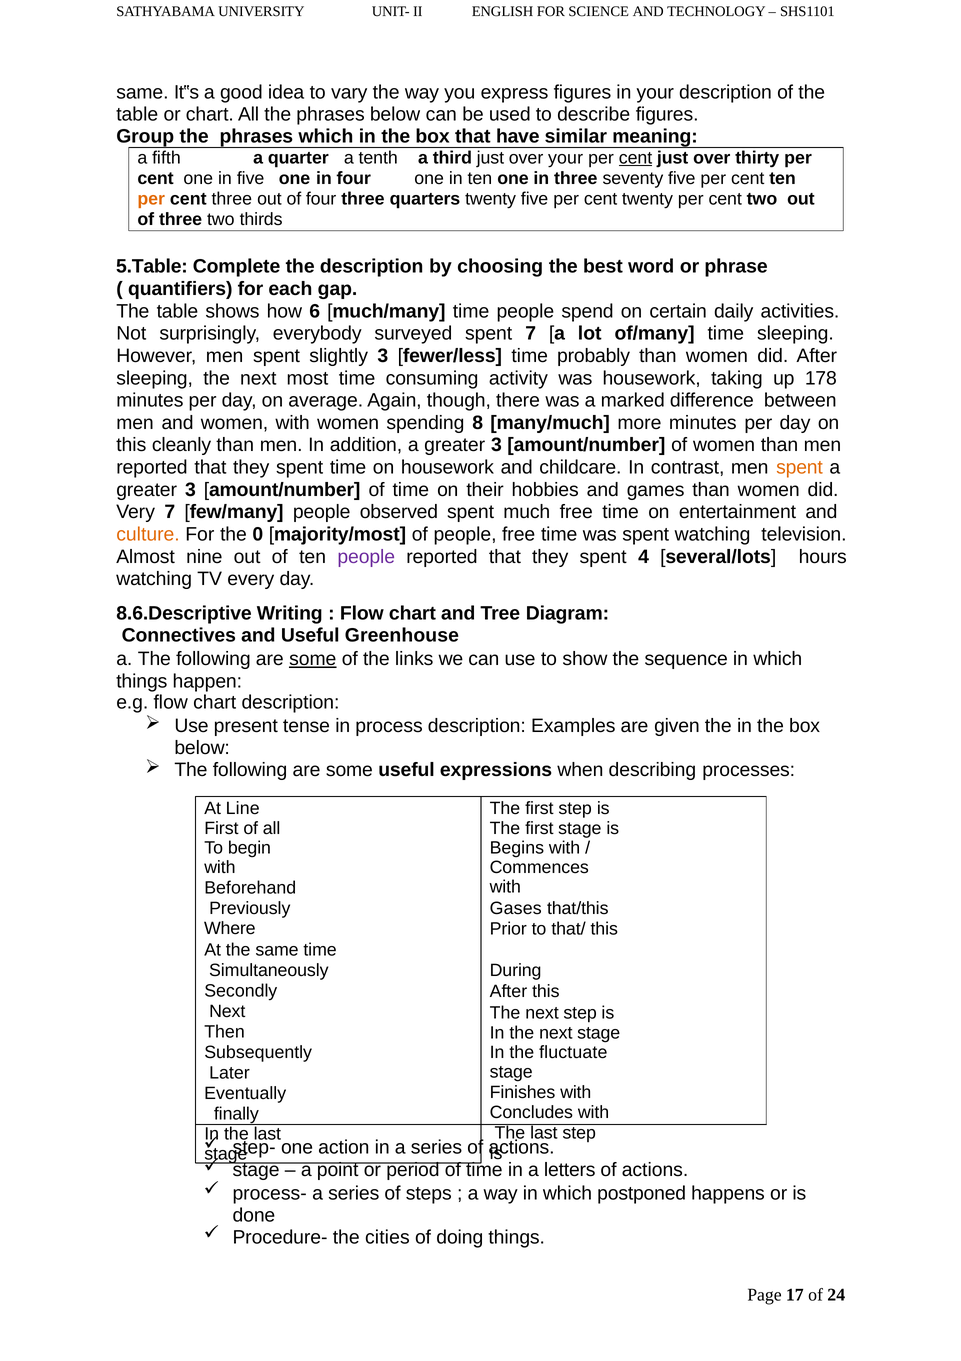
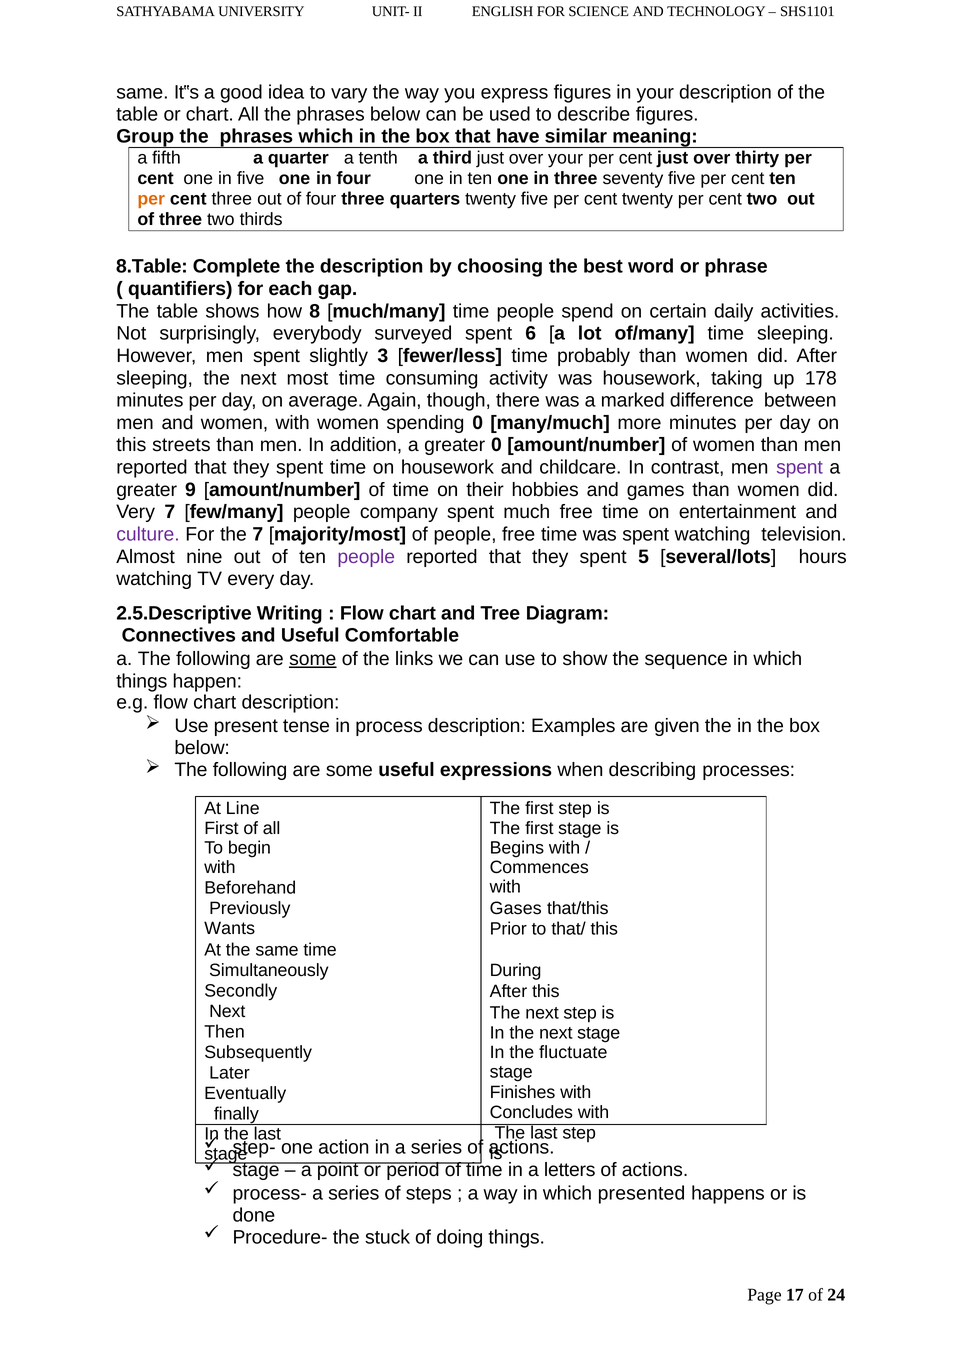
cent at (636, 158) underline: present -> none
5.Table: 5.Table -> 8.Table
6: 6 -> 8
spent 7: 7 -> 6
spending 8: 8 -> 0
cleanly: cleanly -> streets
addition a greater 3: 3 -> 0
spent at (799, 467) colour: orange -> purple
3 at (190, 489): 3 -> 9
observed: observed -> company
culture colour: orange -> purple
the 0: 0 -> 7
4: 4 -> 5
8.6.Descriptive: 8.6.Descriptive -> 2.5.Descriptive
Greenhouse: Greenhouse -> Comfortable
Where: Where -> Wants
postponed: postponed -> presented
cities: cities -> stuck
